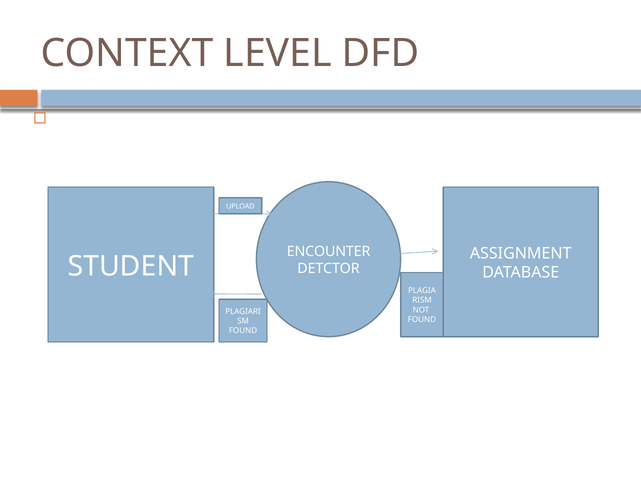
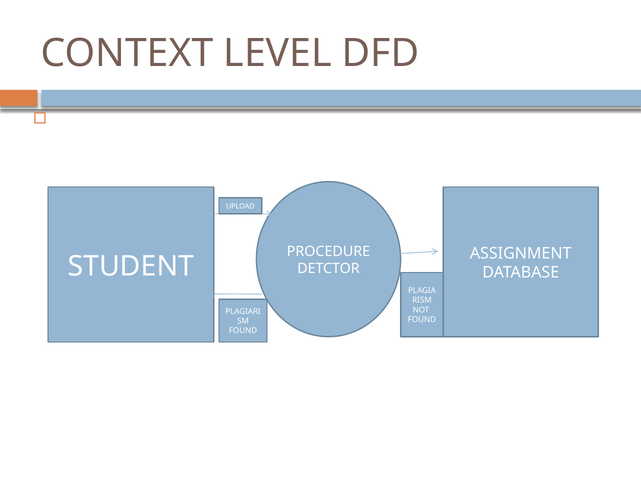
ENCOUNTER: ENCOUNTER -> PROCEDURE
